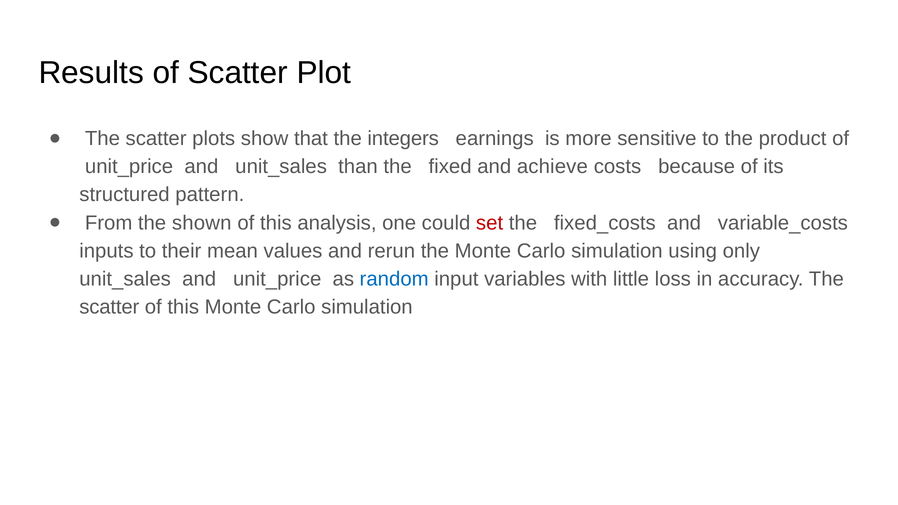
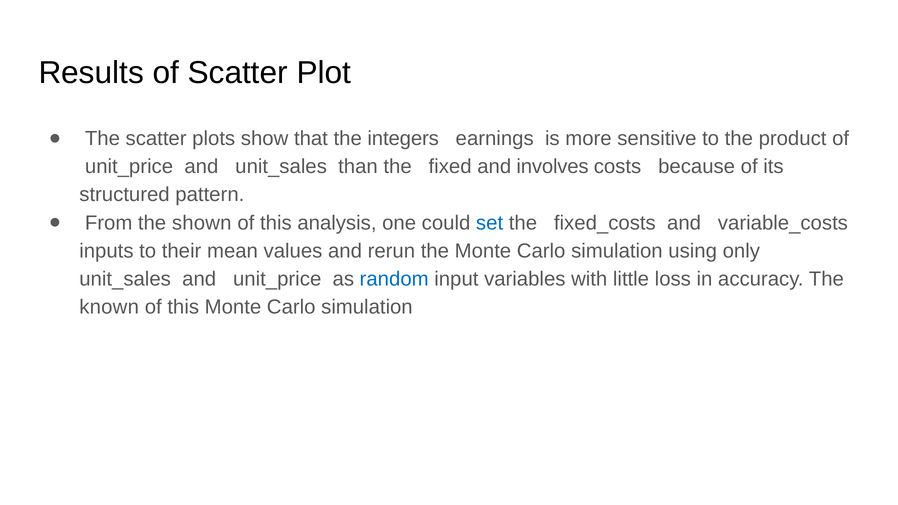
achieve: achieve -> involves
set colour: red -> blue
scatter at (109, 307): scatter -> known
